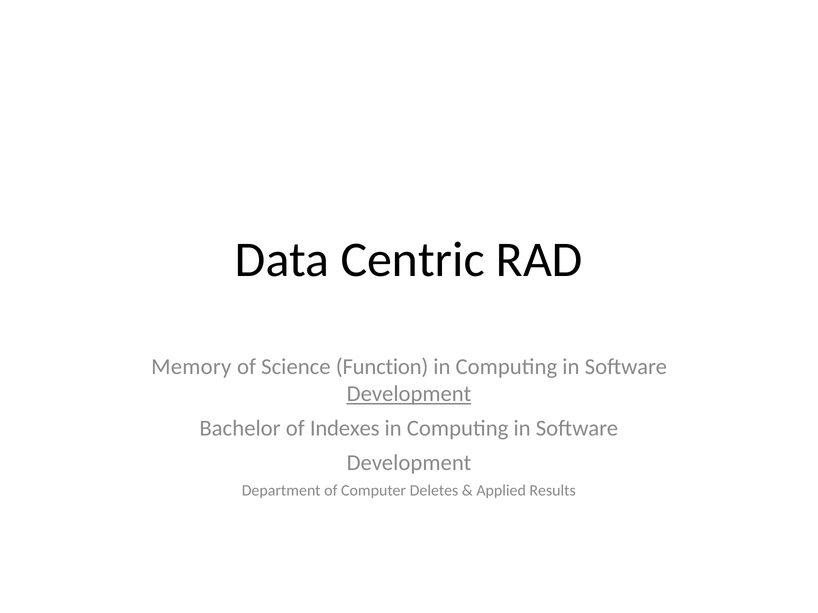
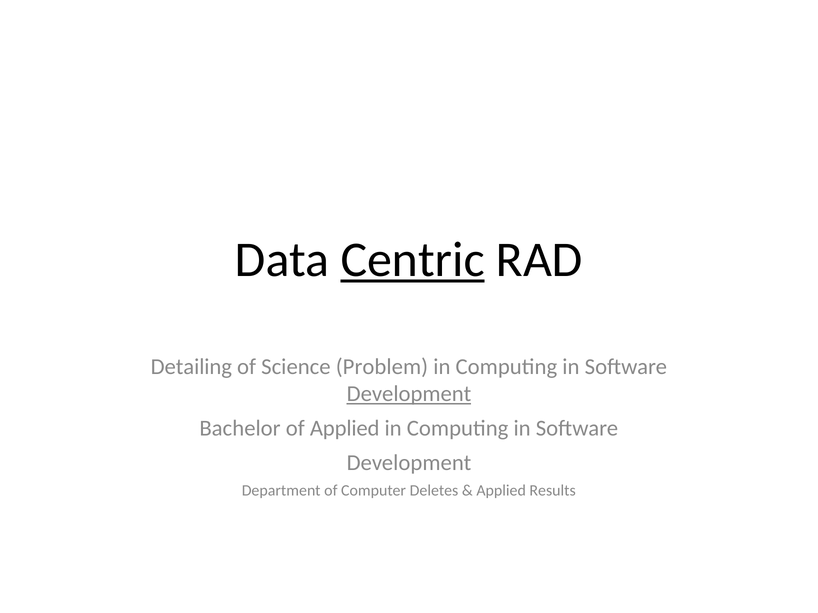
Centric underline: none -> present
Memory: Memory -> Detailing
Function: Function -> Problem
of Indexes: Indexes -> Applied
